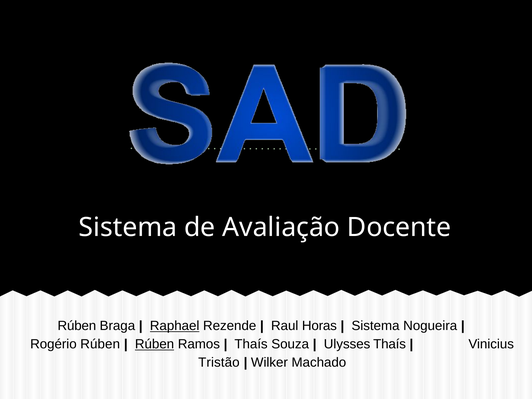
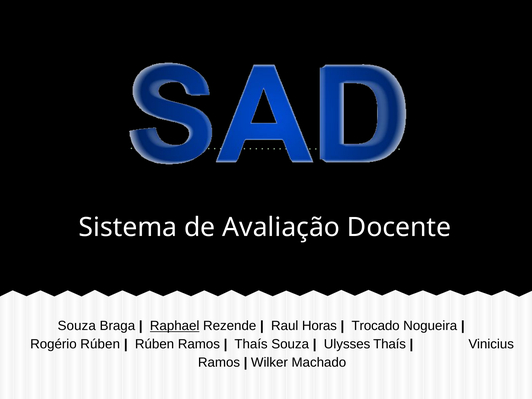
Rúben at (77, 326): Rúben -> Souza
Sistema at (376, 326): Sistema -> Trocado
Rúben at (155, 344) underline: present -> none
Tristão at (219, 363): Tristão -> Ramos
